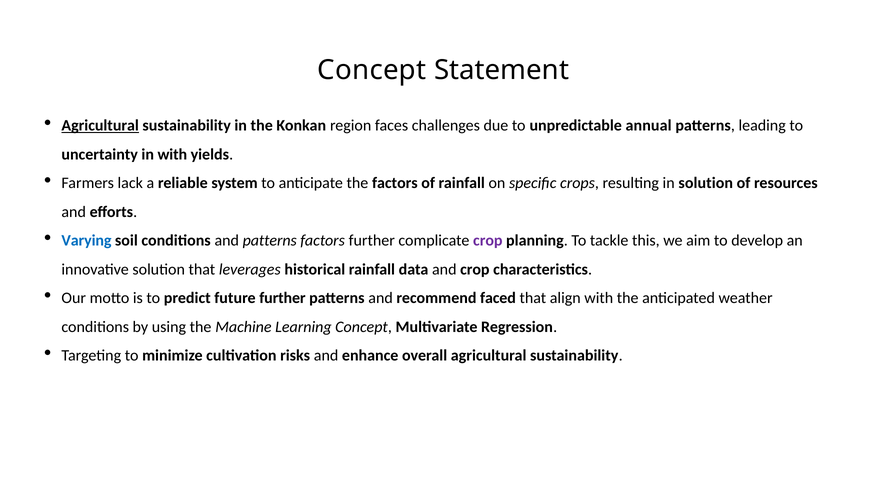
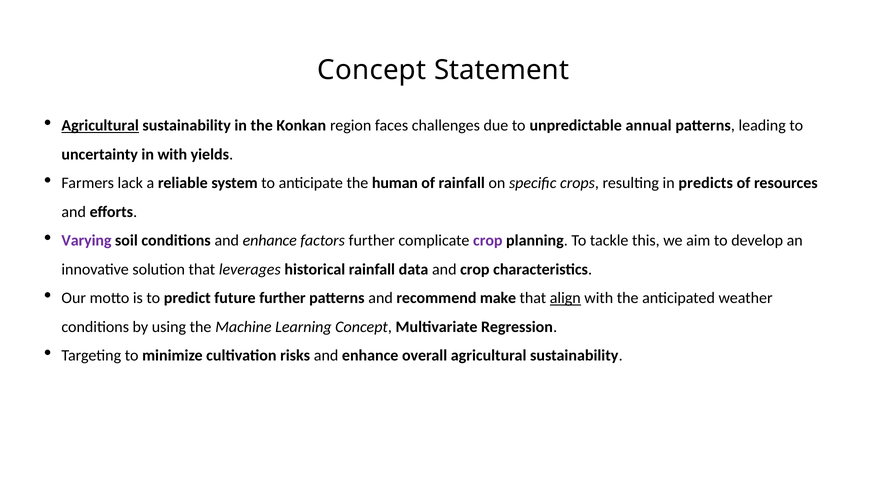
the factors: factors -> human
in solution: solution -> predicts
Varying colour: blue -> purple
conditions and patterns: patterns -> enhance
faced: faced -> make
align underline: none -> present
